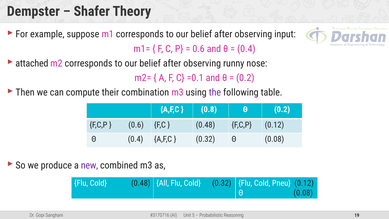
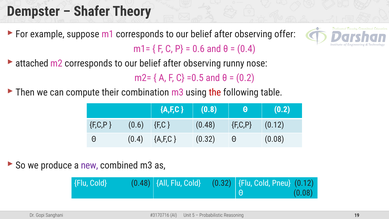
input: input -> offer
=0.1: =0.1 -> =0.5
the colour: purple -> red
